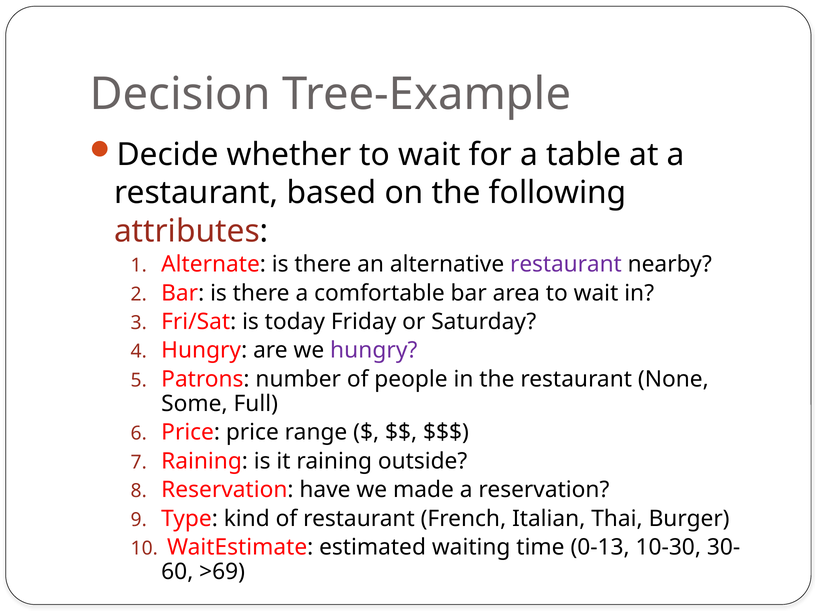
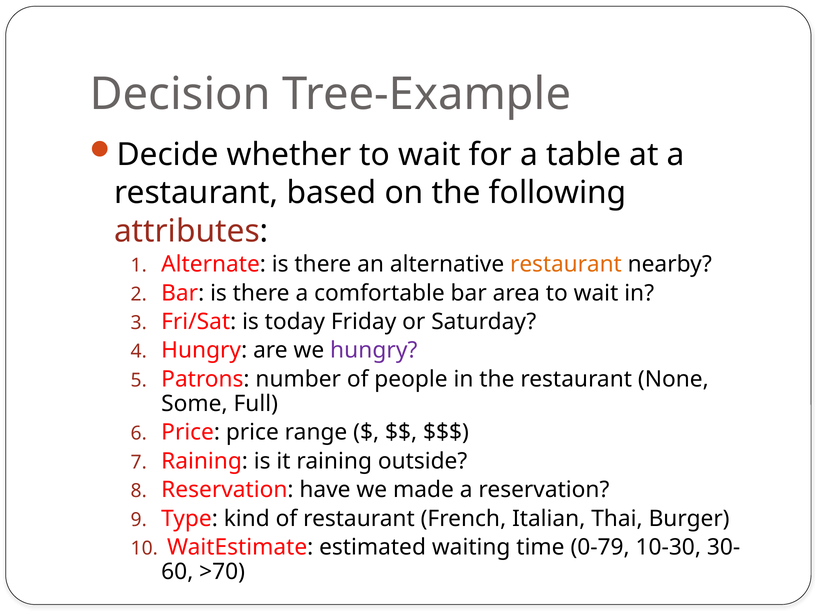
restaurant at (566, 264) colour: purple -> orange
0-13: 0-13 -> 0-79
>69: >69 -> >70
